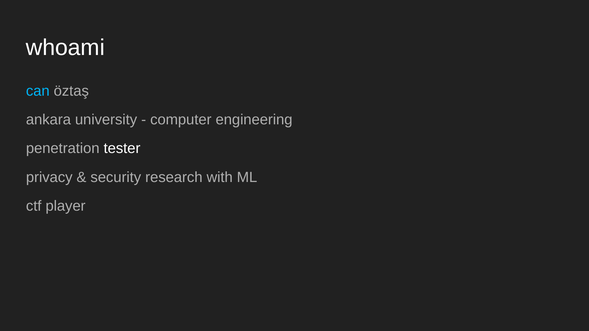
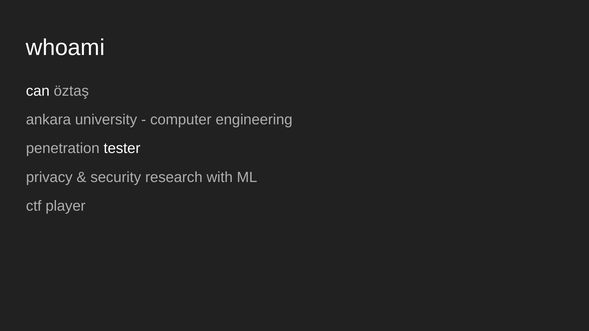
can colour: light blue -> white
